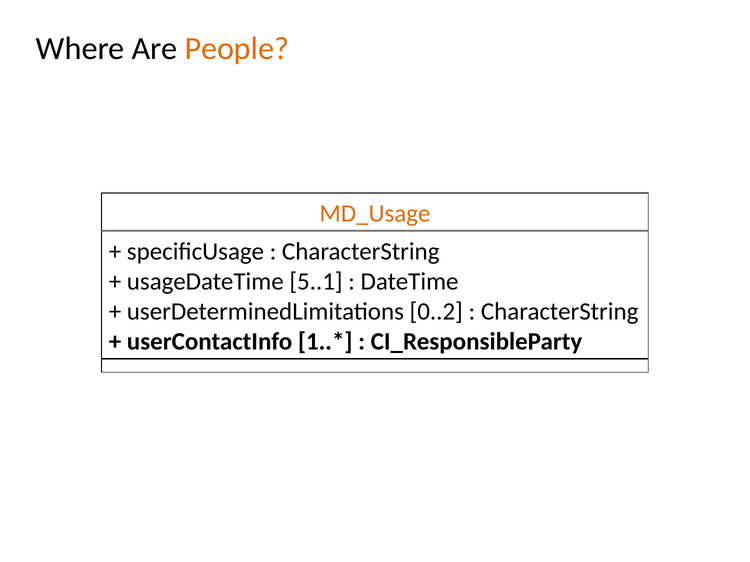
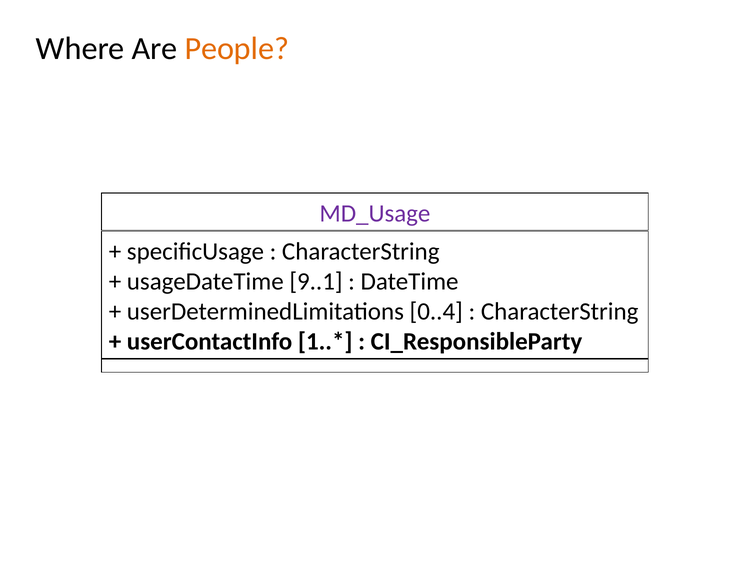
MD_Usage colour: orange -> purple
5..1: 5..1 -> 9..1
0..2: 0..2 -> 0..4
